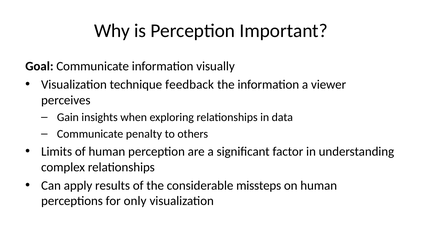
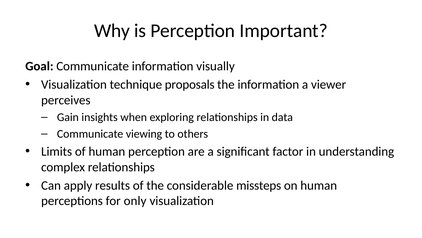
feedback: feedback -> proposals
penalty: penalty -> viewing
